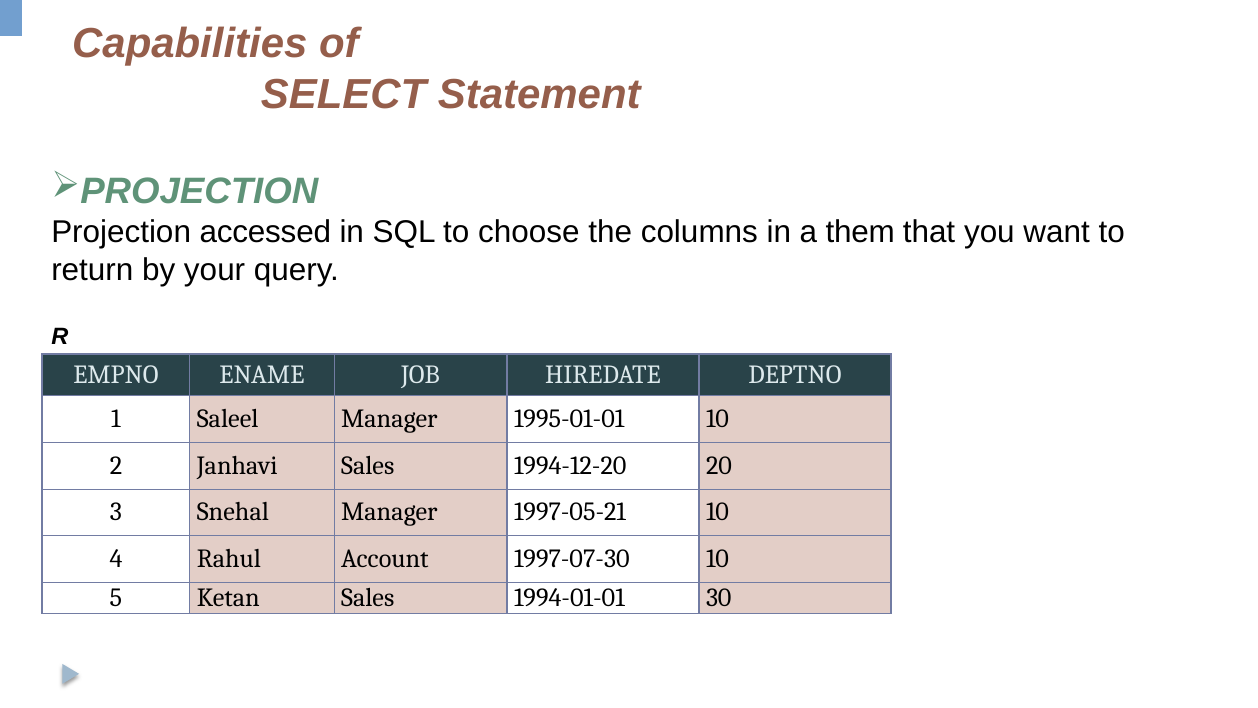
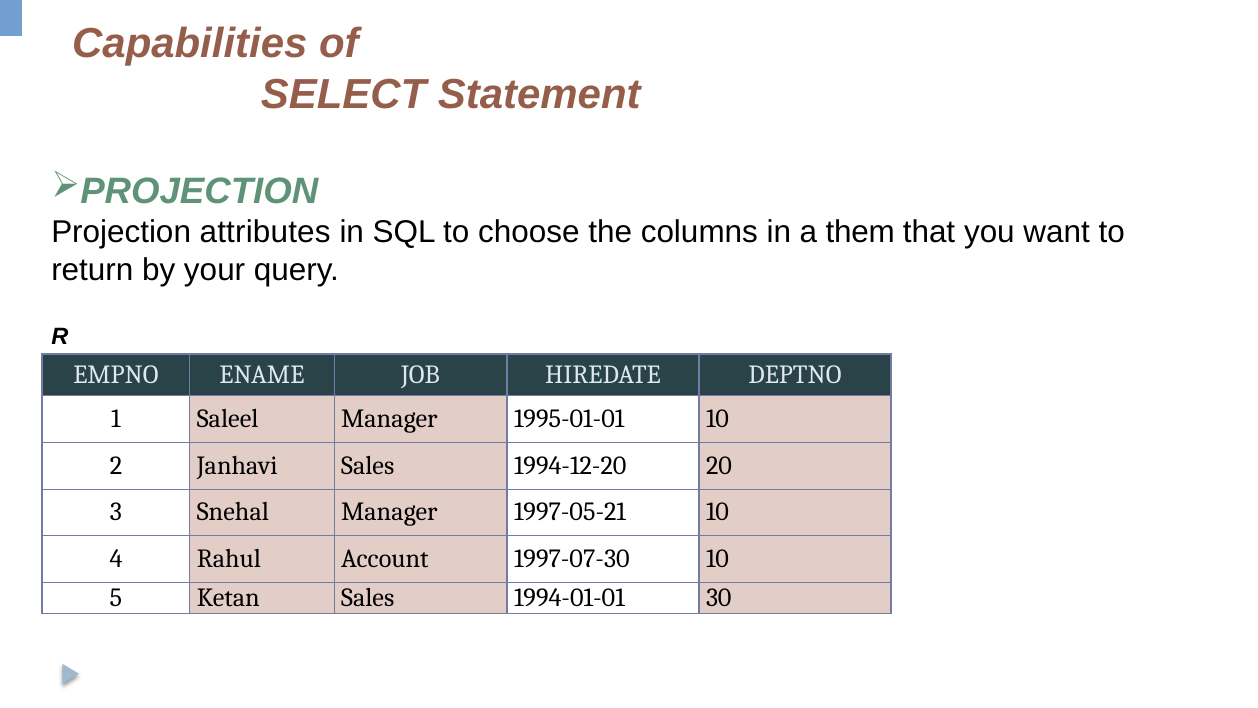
accessed: accessed -> attributes
